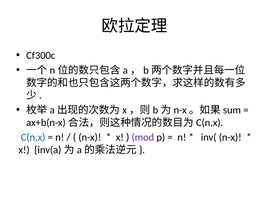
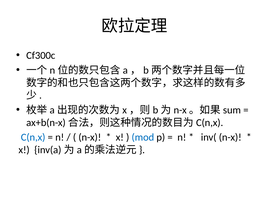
mod colour: purple -> blue
